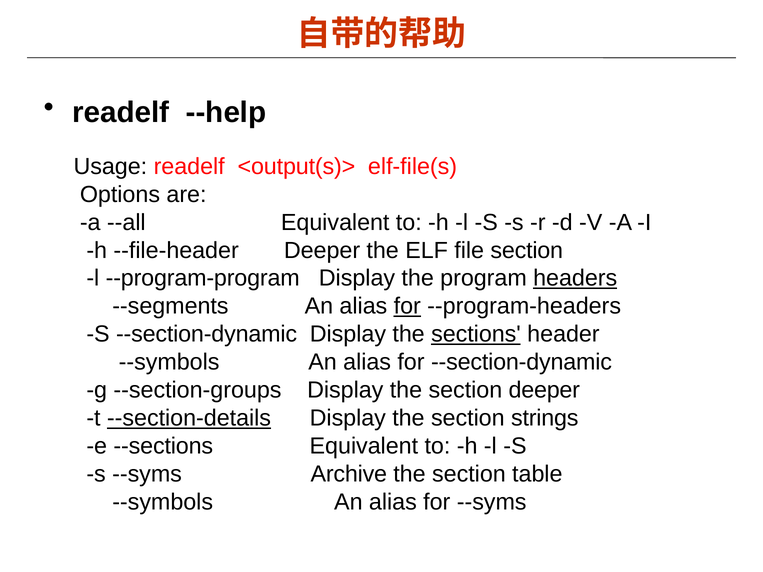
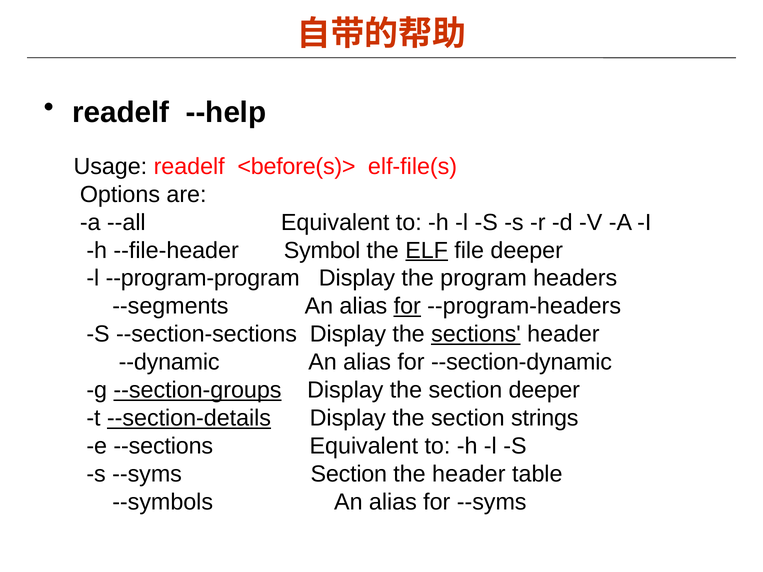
<output(s)>: <output(s)> -> <before(s)>
--file-header Deeper: Deeper -> Symbol
ELF underline: none -> present
file section: section -> deeper
headers underline: present -> none
S --section-dynamic: --section-dynamic -> --section-sections
--symbols at (169, 362): --symbols -> --dynamic
--section-groups underline: none -> present
--syms Archive: Archive -> Section
section at (469, 474): section -> header
